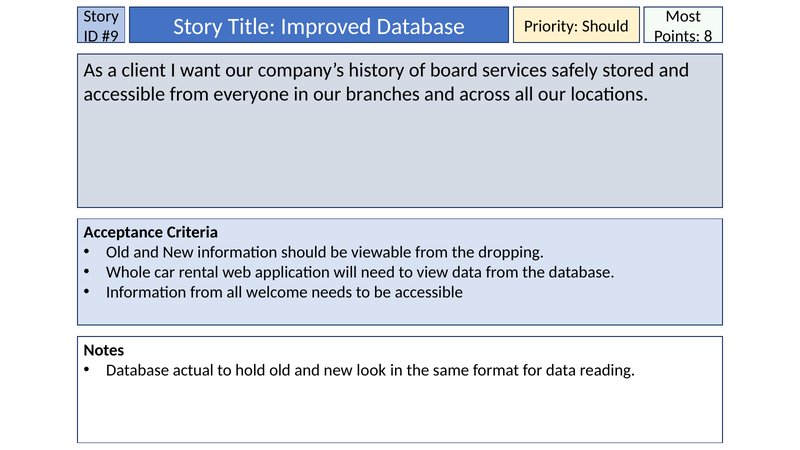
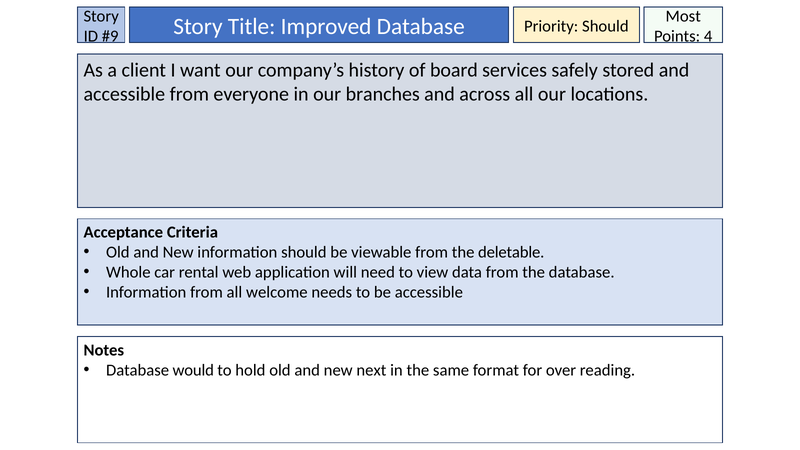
8: 8 -> 4
dropping: dropping -> deletable
actual: actual -> would
look: look -> next
for data: data -> over
